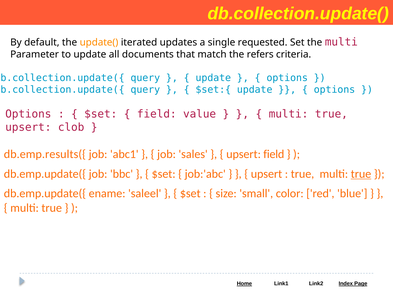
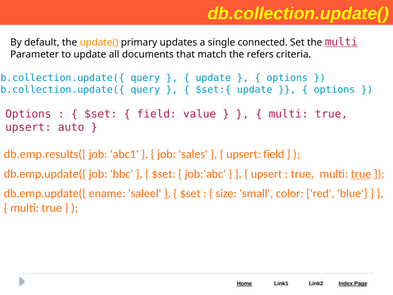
iterated: iterated -> primary
requested: requested -> connected
multi at (341, 42) underline: none -> present
clob: clob -> auto
